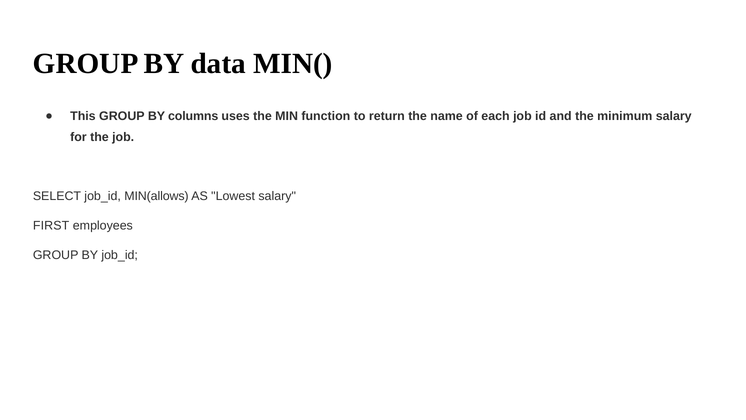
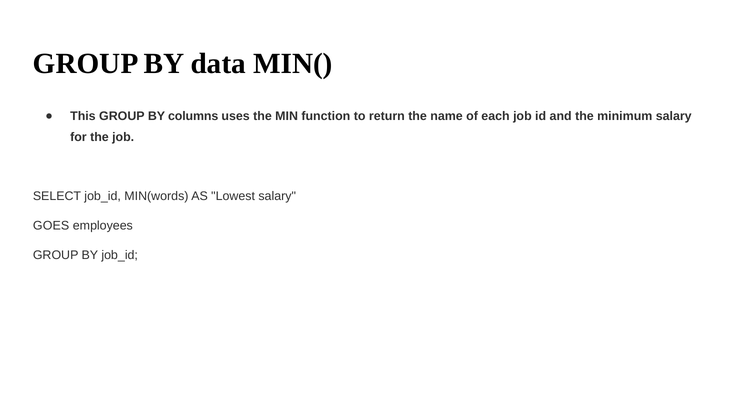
MIN(allows: MIN(allows -> MIN(words
FIRST: FIRST -> GOES
